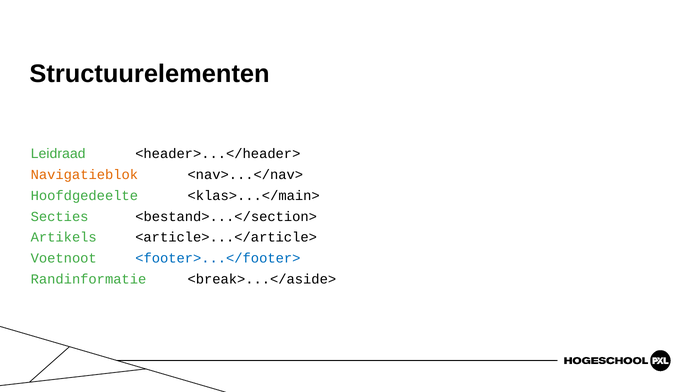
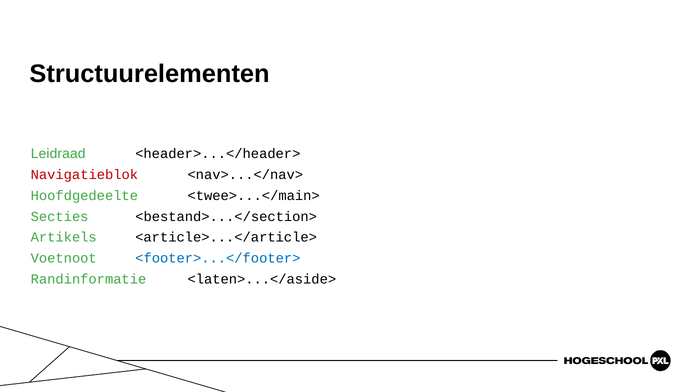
Navigatieblok colour: orange -> red
<klas>...</main>: <klas>...</main> -> <twee>...</main>
<break>...</aside>: <break>...</aside> -> <laten>...</aside>
